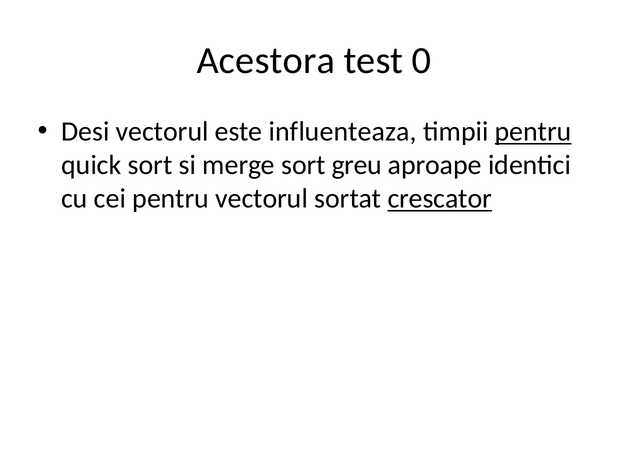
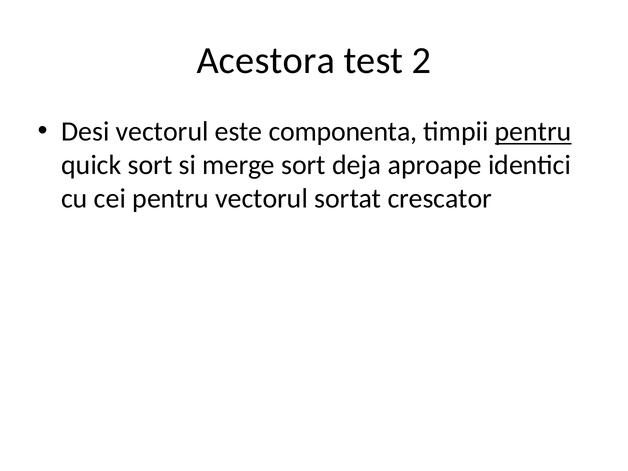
0: 0 -> 2
influenteaza: influenteaza -> componenta
greu: greu -> deja
crescator underline: present -> none
